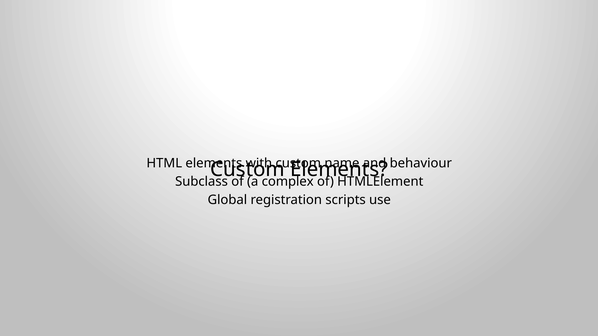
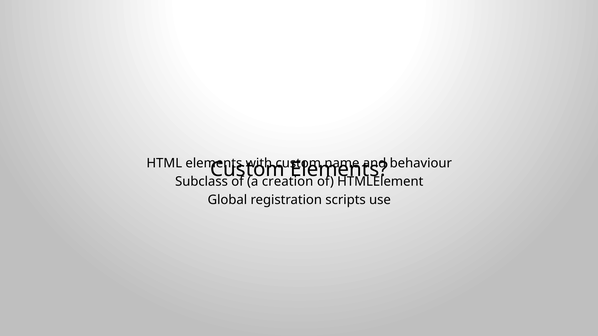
complex: complex -> creation
